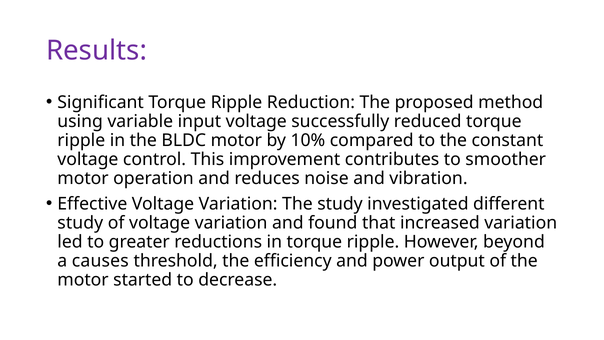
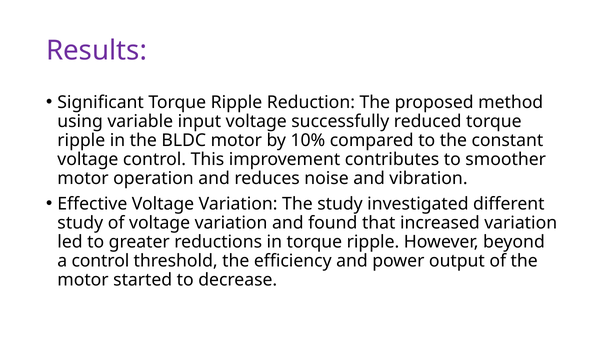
a causes: causes -> control
